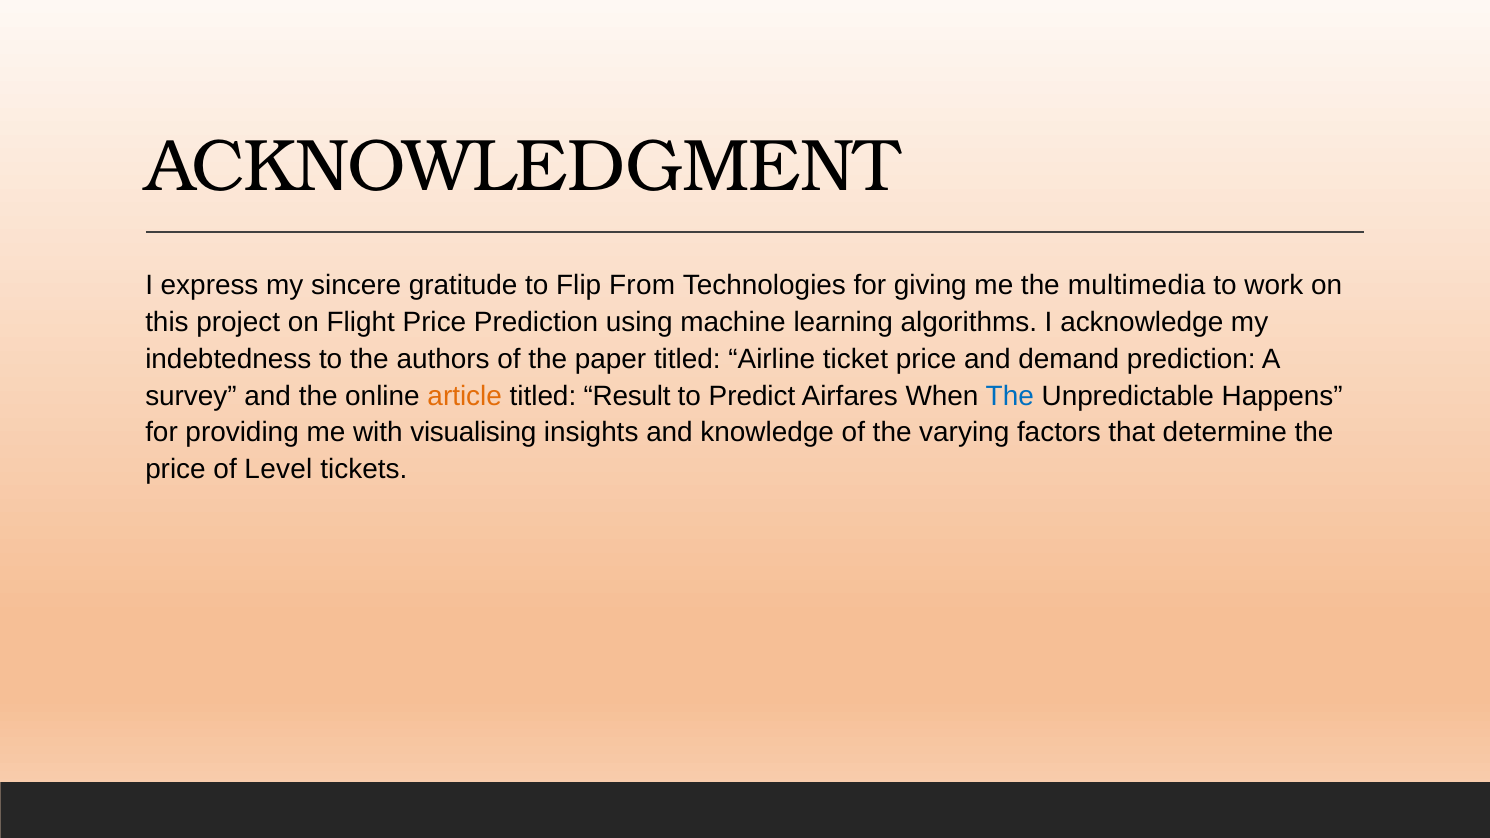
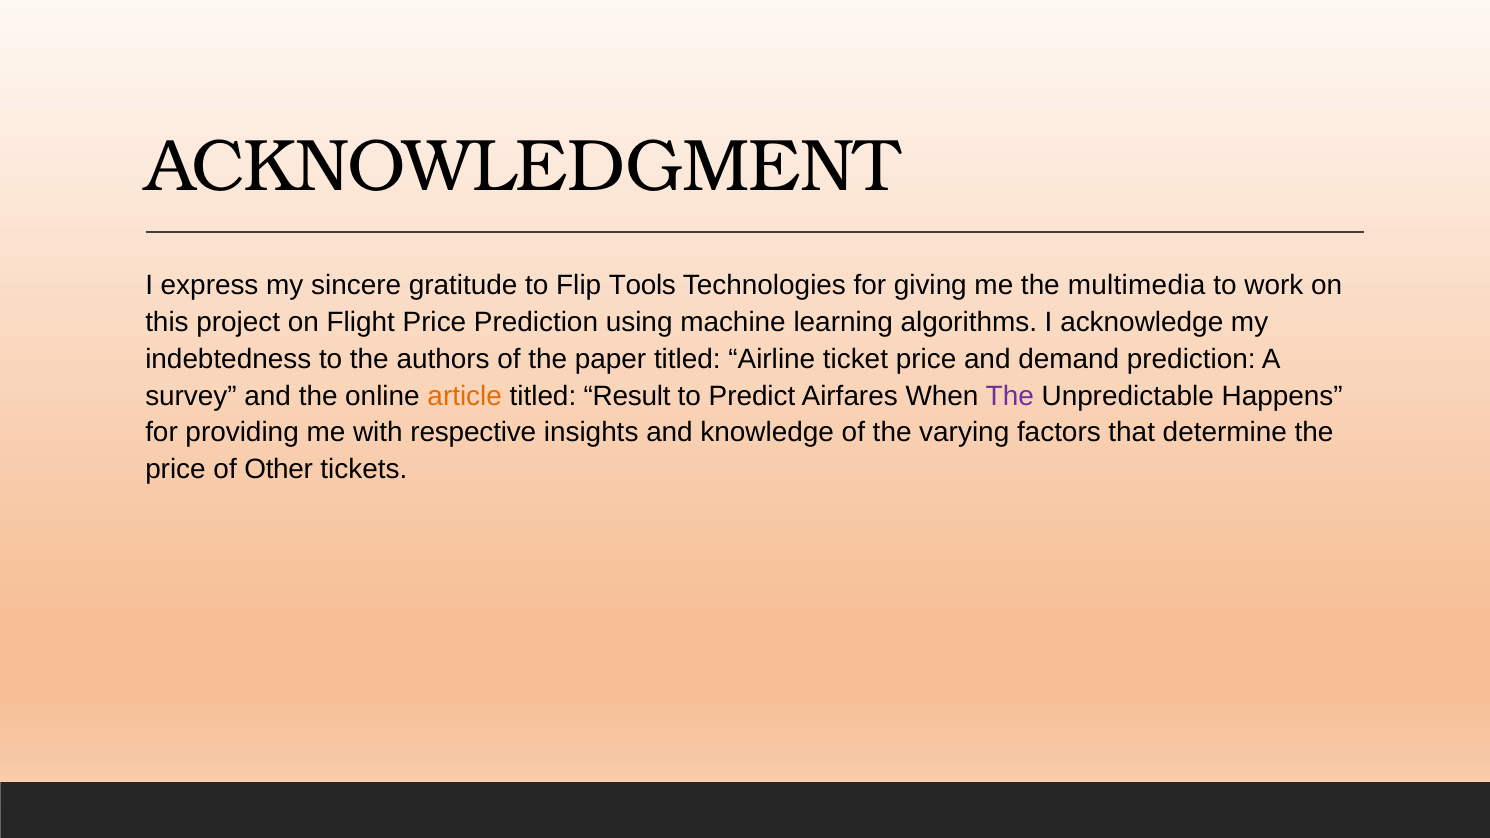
From: From -> Tools
The at (1010, 396) colour: blue -> purple
visualising: visualising -> respective
Level: Level -> Other
